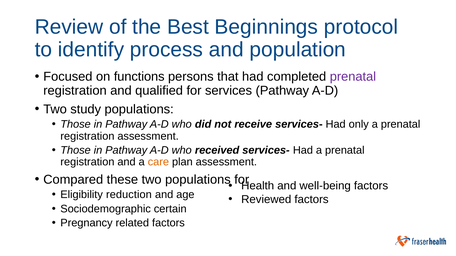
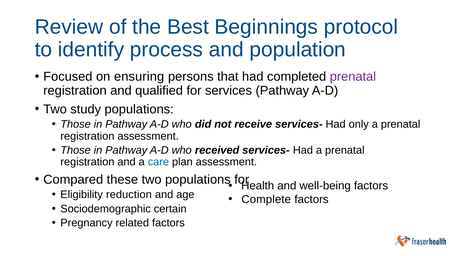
functions: functions -> ensuring
care colour: orange -> blue
Reviewed: Reviewed -> Complete
